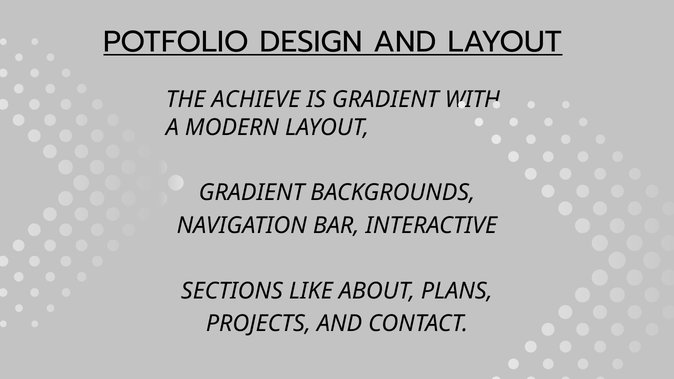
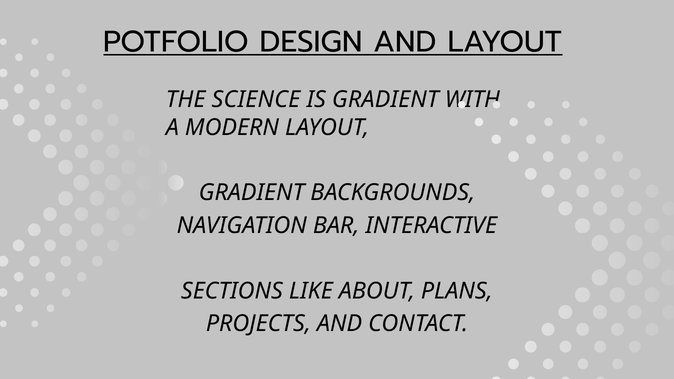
ACHIEVE: ACHIEVE -> SCIENCE
